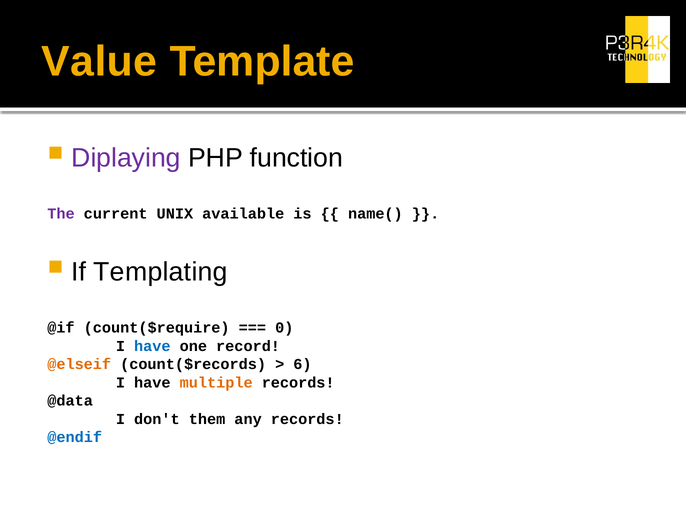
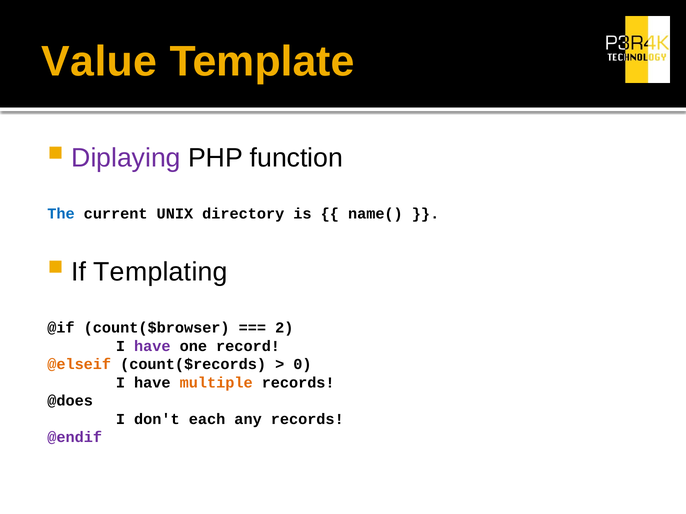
The colour: purple -> blue
available: available -> directory
count($require: count($require -> count($browser
0: 0 -> 2
have at (152, 346) colour: blue -> purple
6: 6 -> 0
@data: @data -> @does
them: them -> each
@endif colour: blue -> purple
